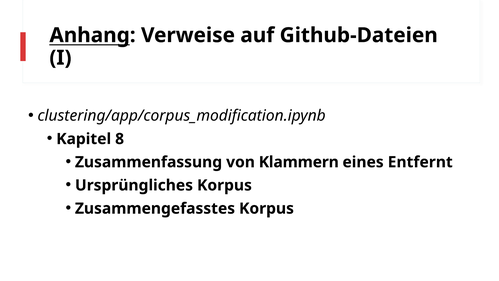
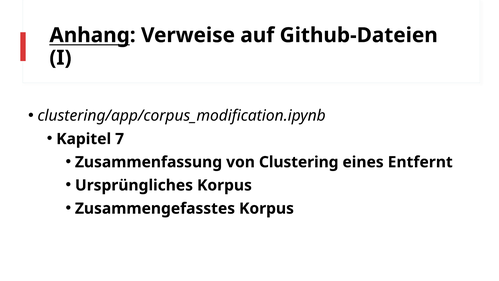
8: 8 -> 7
Klammern: Klammern -> Clustering
